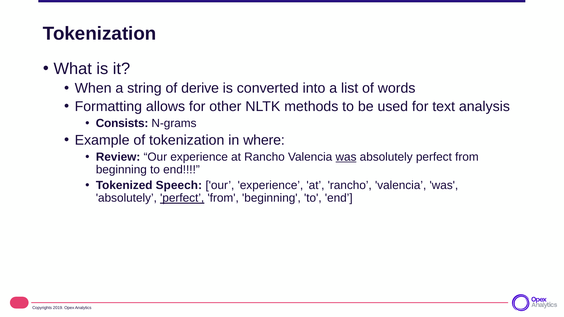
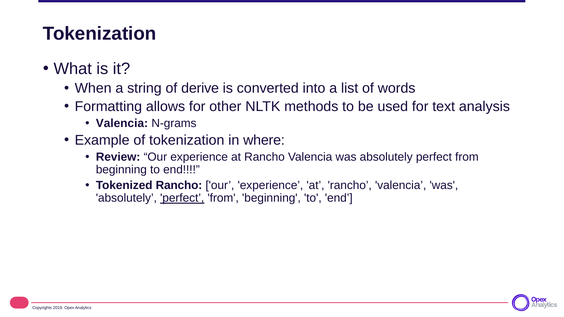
Consists at (122, 123): Consists -> Valencia
was at (346, 157) underline: present -> none
Tokenized Speech: Speech -> Rancho
